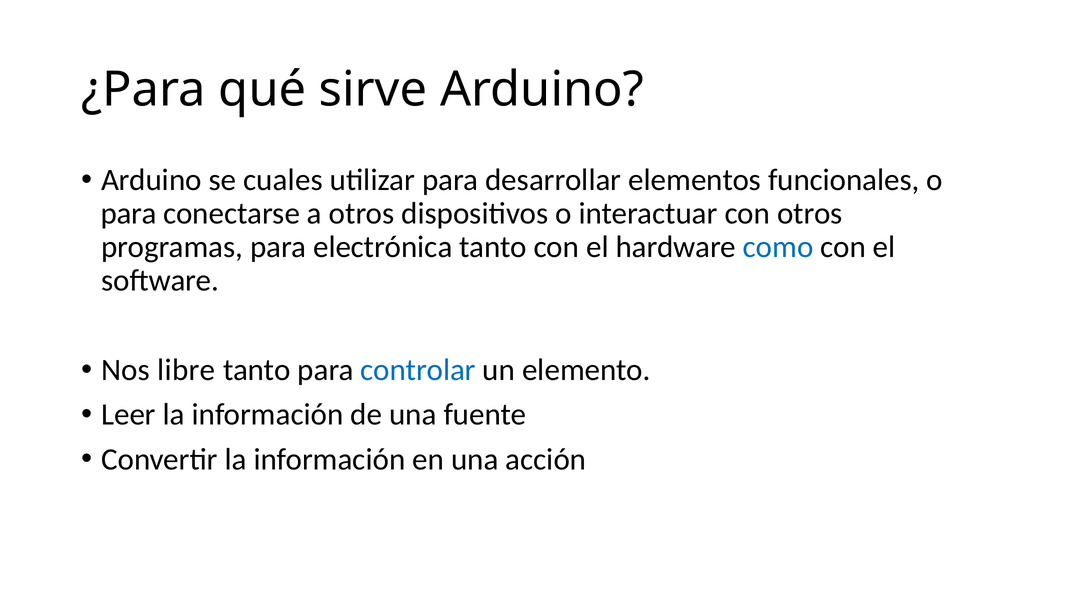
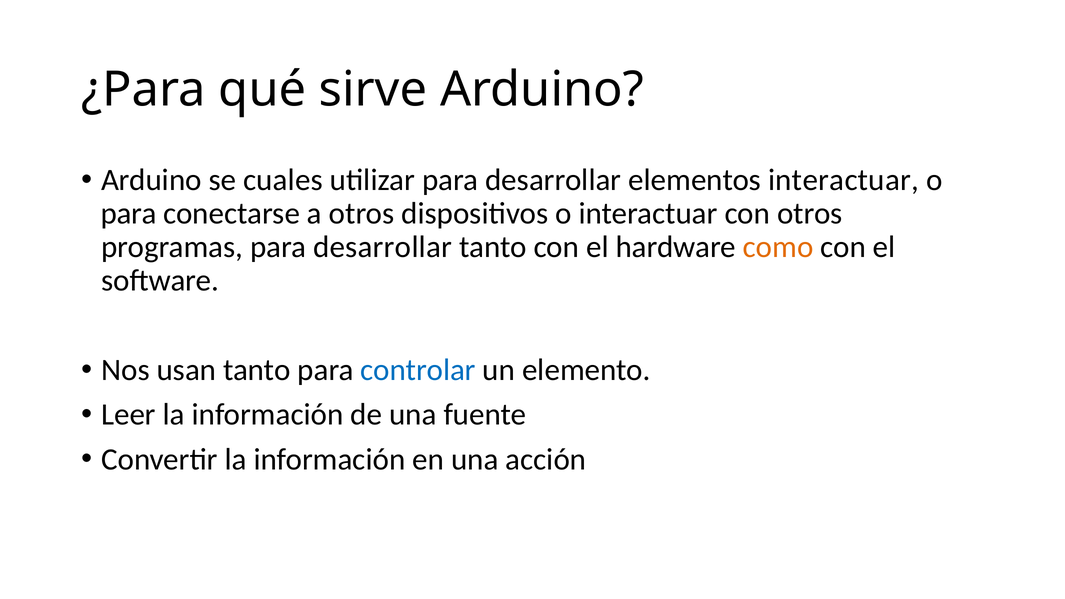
elementos funcionales: funcionales -> interactuar
programas para electrónica: electrónica -> desarrollar
como colour: blue -> orange
libre: libre -> usan
